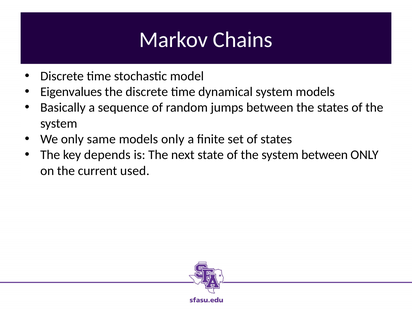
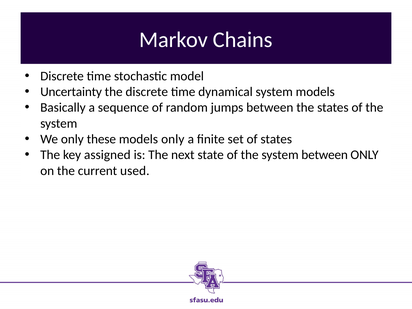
Eigenvalues: Eigenvalues -> Uncertainty
same: same -> these
depends: depends -> assigned
